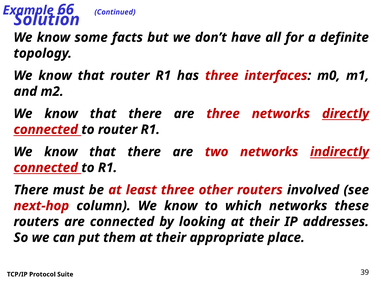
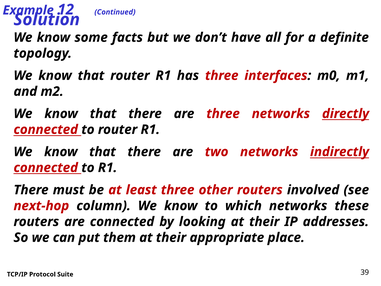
66: 66 -> 12
